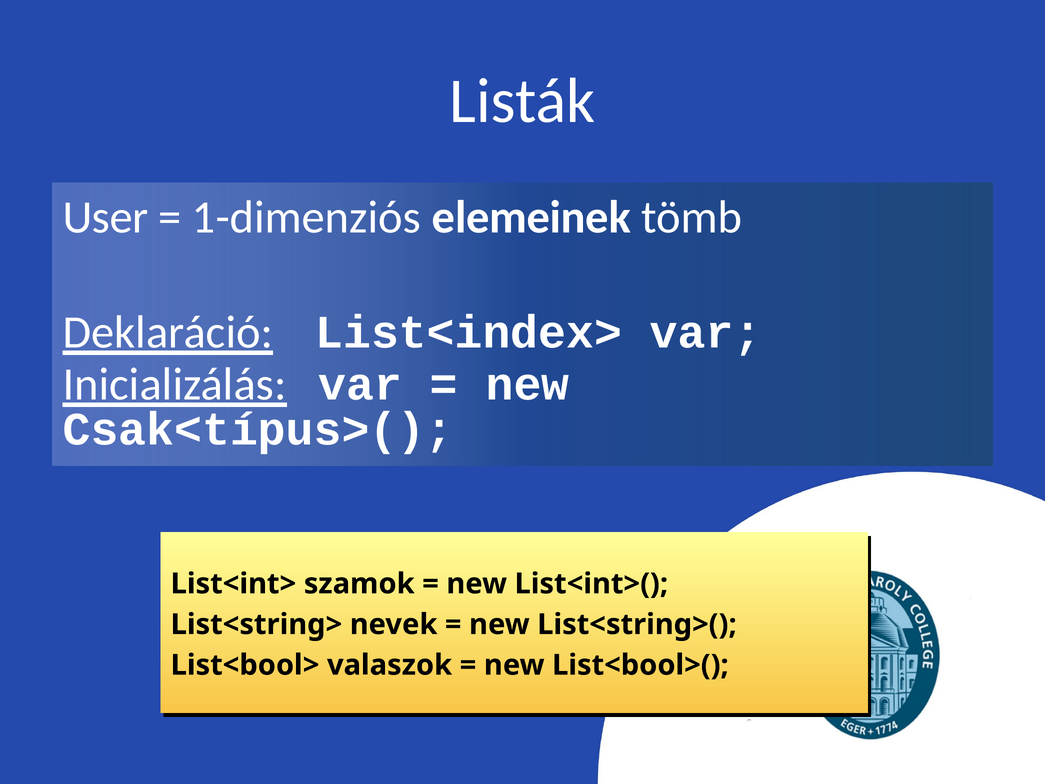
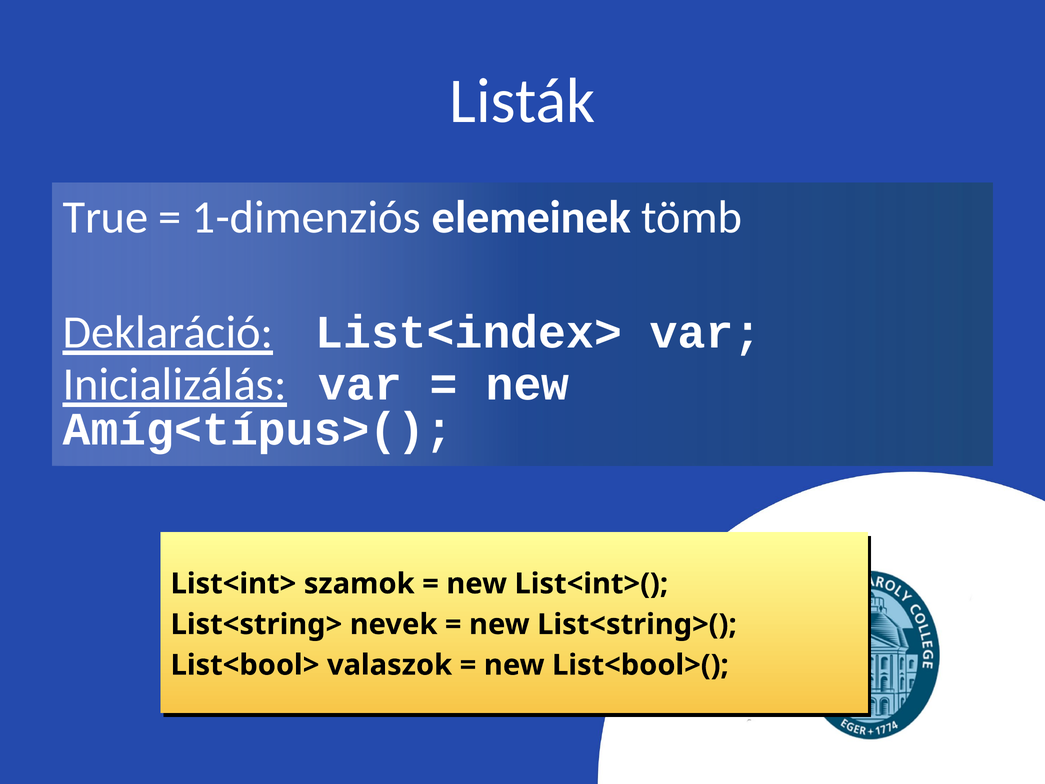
User: User -> True
Csak<típus>(: Csak<típus>( -> Amíg<típus>(
